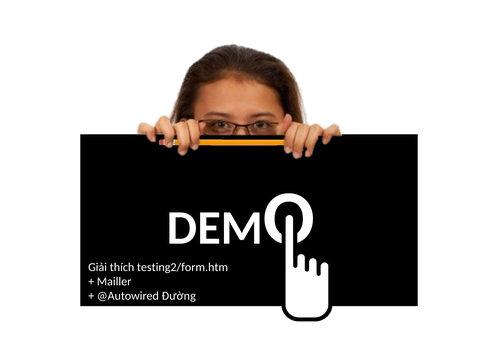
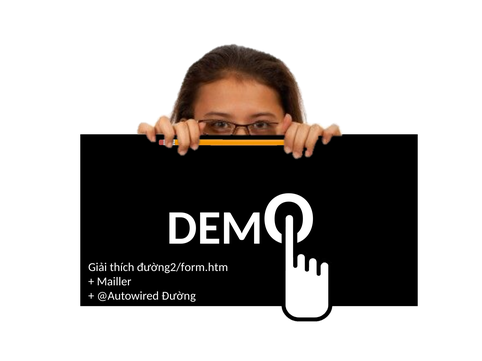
testing2/form.htm: testing2/form.htm -> đường2/form.htm
